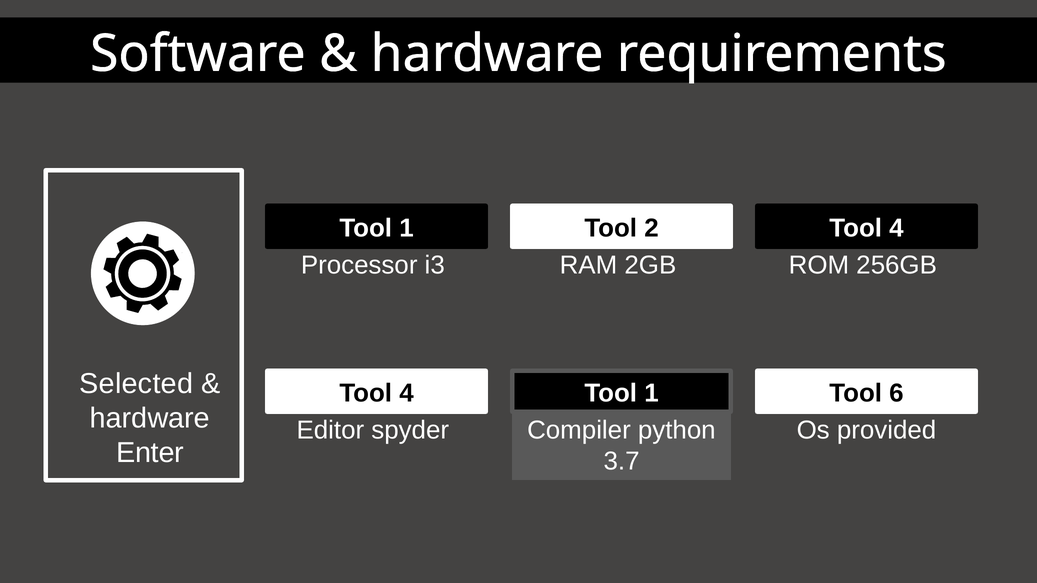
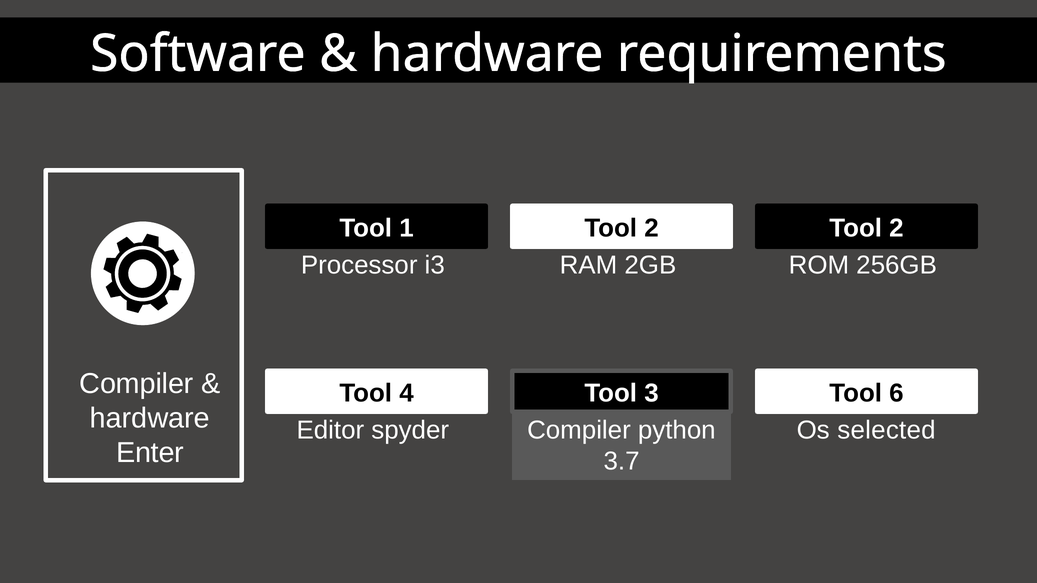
4 at (896, 228): 4 -> 2
Selected at (136, 384): Selected -> Compiler
1 at (651, 393): 1 -> 3
provided: provided -> selected
